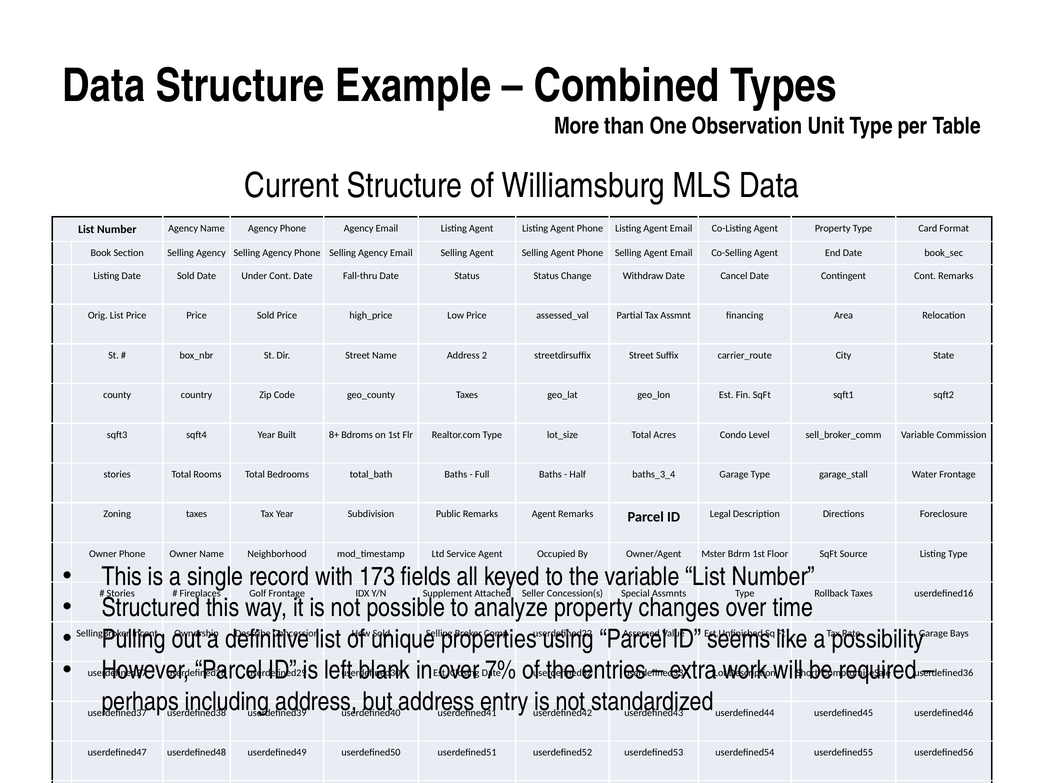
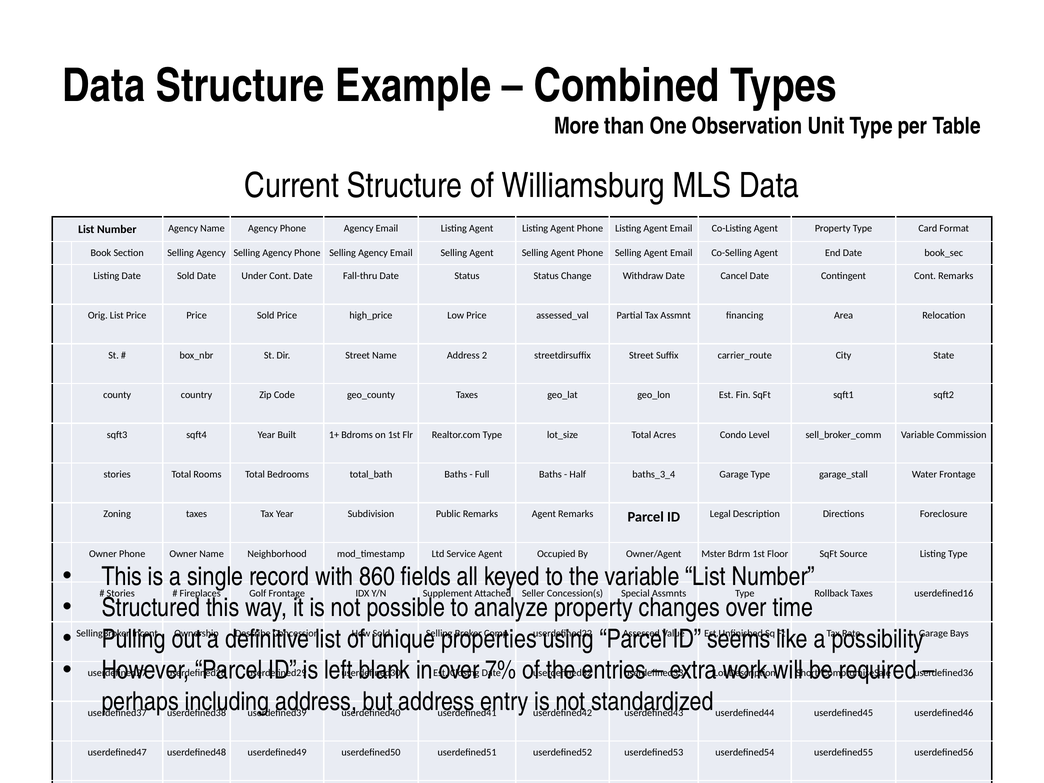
8+: 8+ -> 1+
173: 173 -> 860
